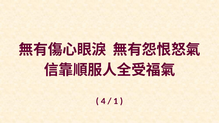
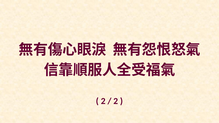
4 at (103, 101): 4 -> 2
1 at (116, 101): 1 -> 2
